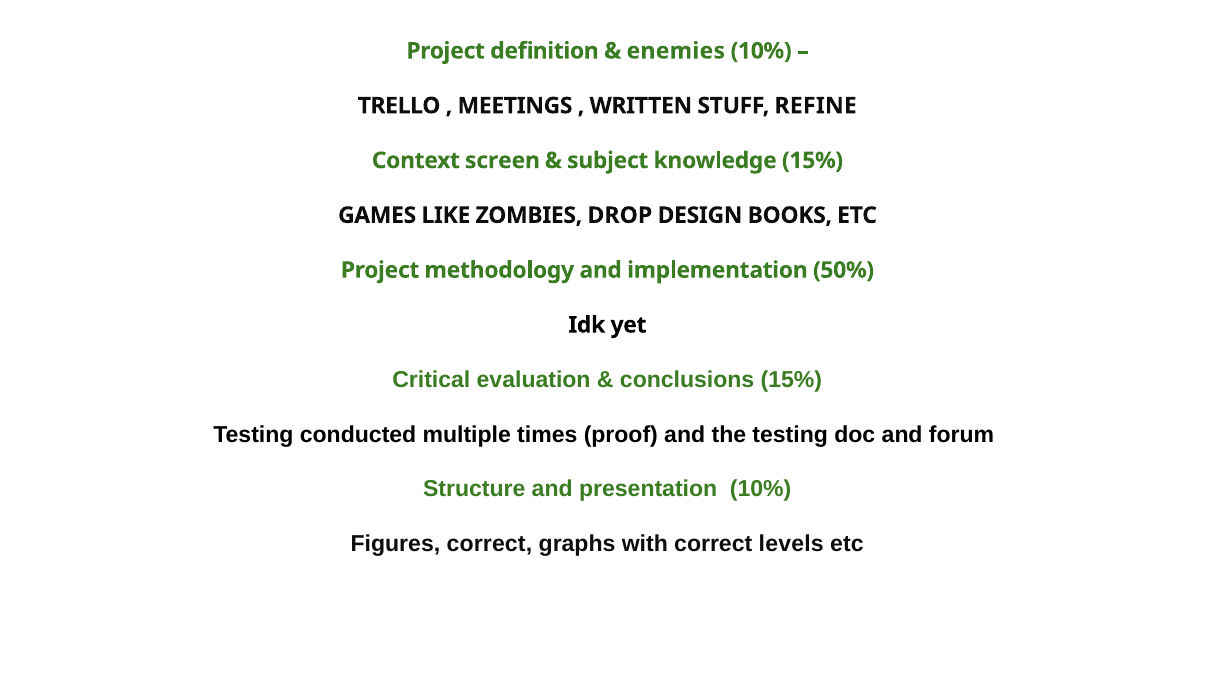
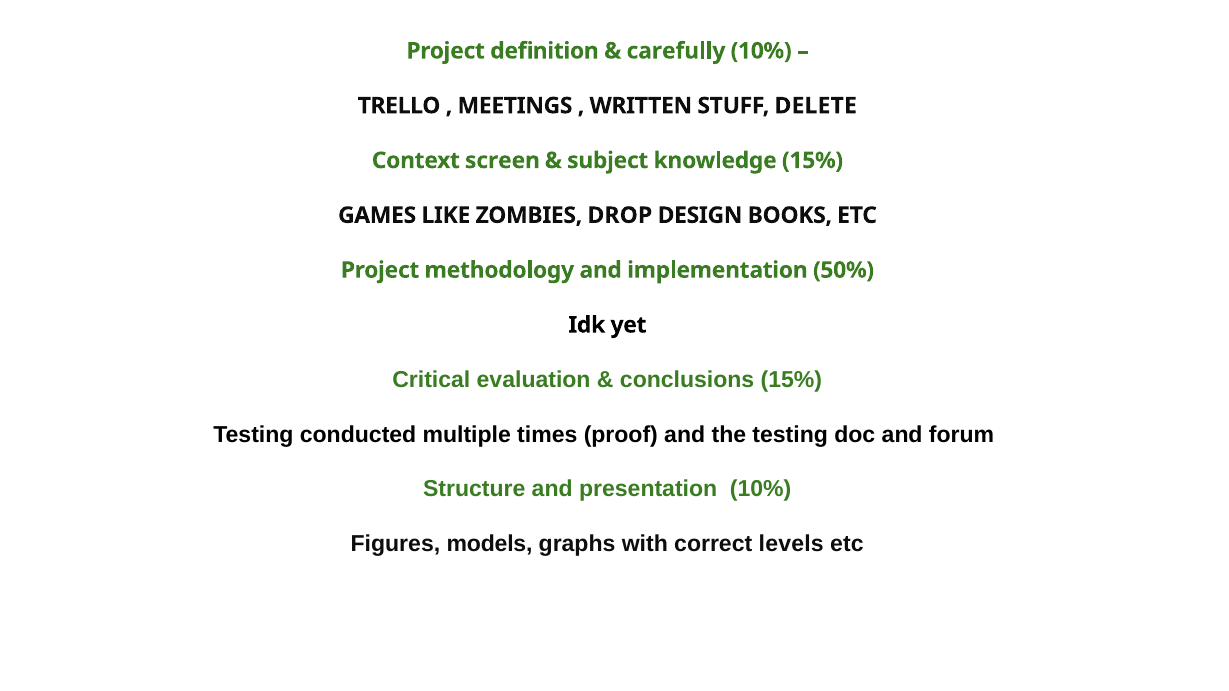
enemies: enemies -> carefully
REFINE: REFINE -> DELETE
Figures correct: correct -> models
